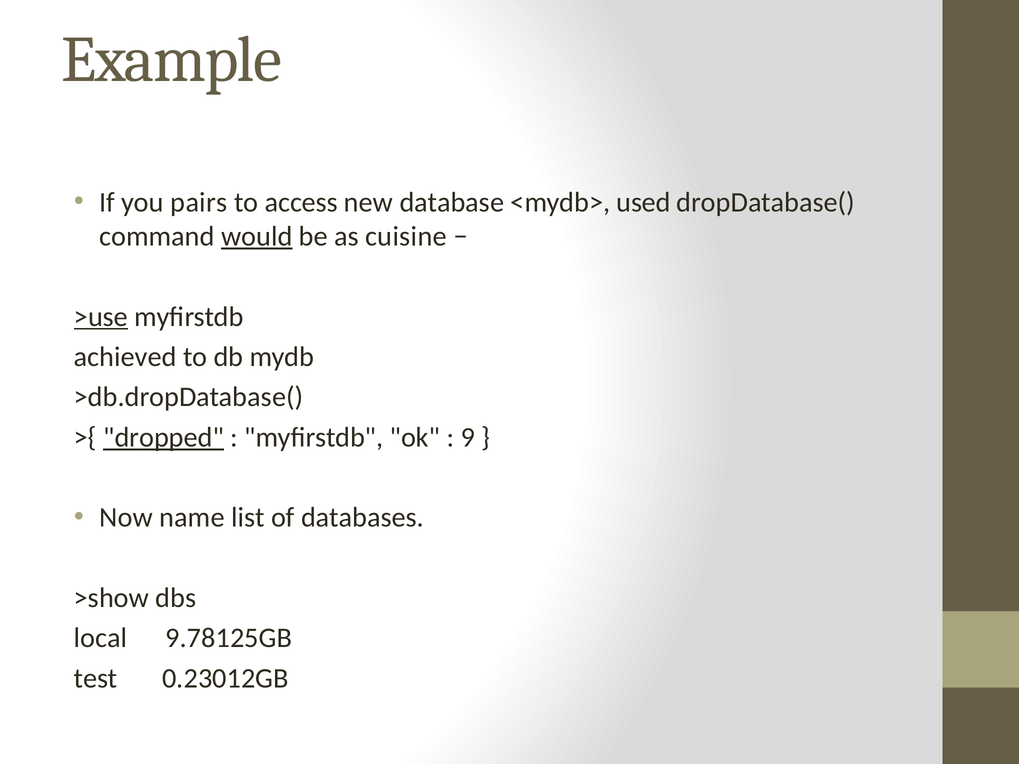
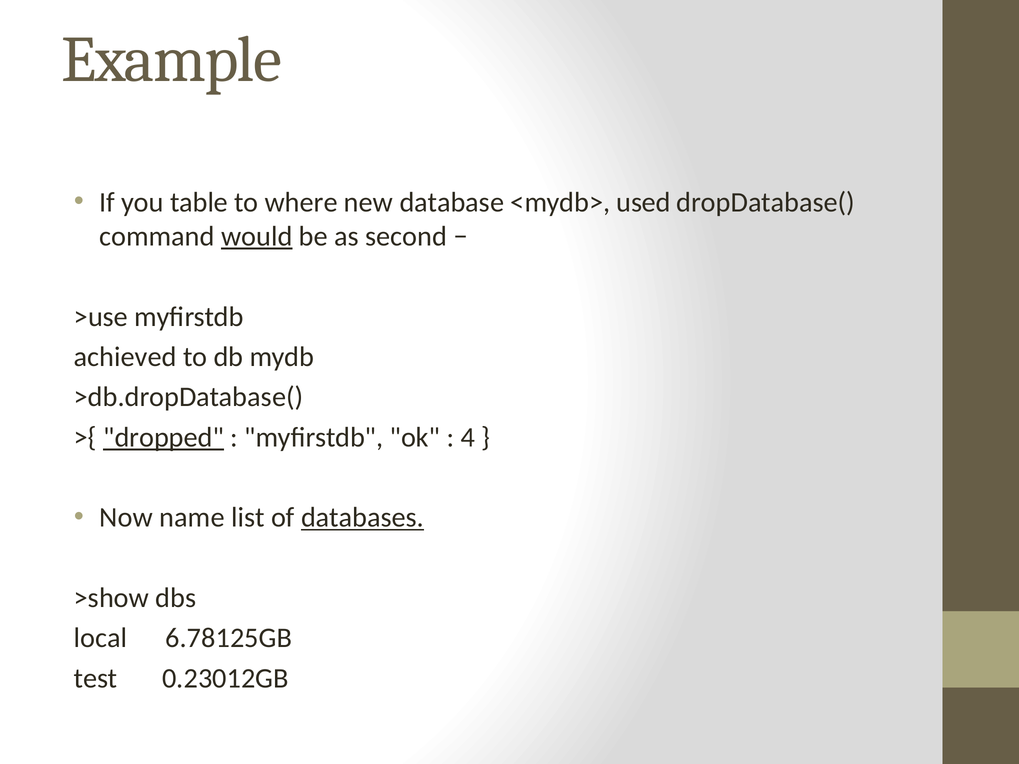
pairs: pairs -> table
access: access -> where
cuisine: cuisine -> second
>use underline: present -> none
9: 9 -> 4
databases underline: none -> present
9.78125GB: 9.78125GB -> 6.78125GB
